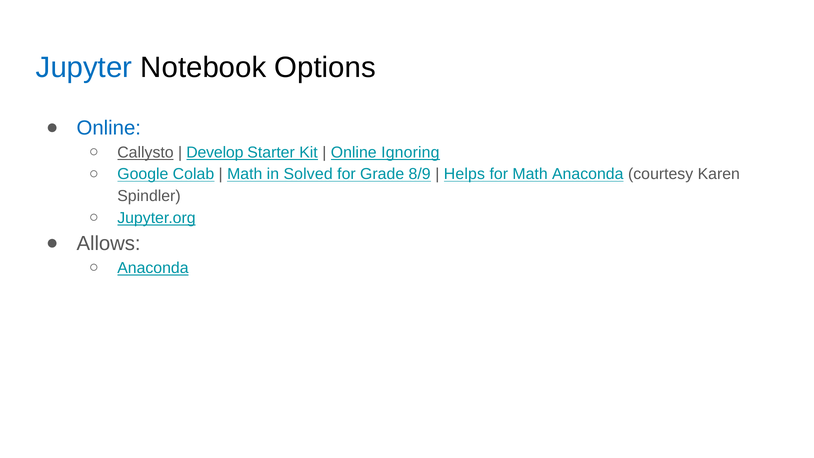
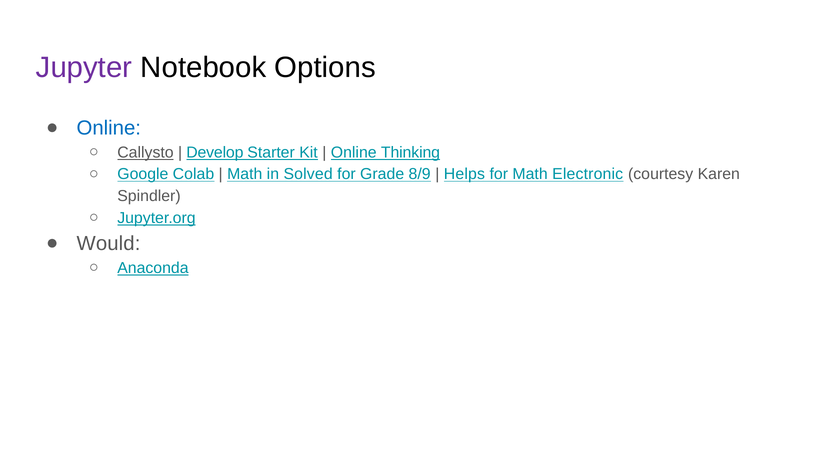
Jupyter colour: blue -> purple
Ignoring: Ignoring -> Thinking
Math Anaconda: Anaconda -> Electronic
Allows: Allows -> Would
